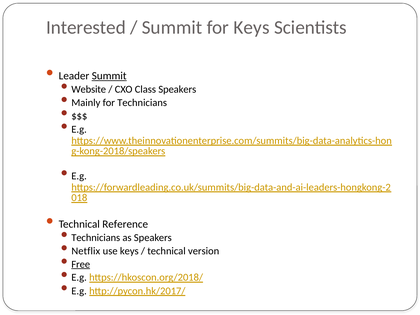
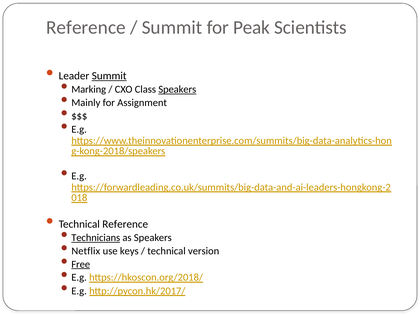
Interested at (86, 28): Interested -> Reference
for Keys: Keys -> Peak
Website: Website -> Marking
Speakers at (177, 90) underline: none -> present
for Technicians: Technicians -> Assignment
Technicians at (96, 238) underline: none -> present
